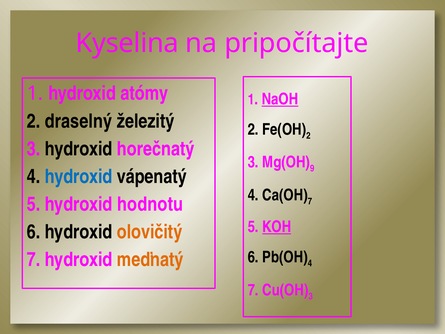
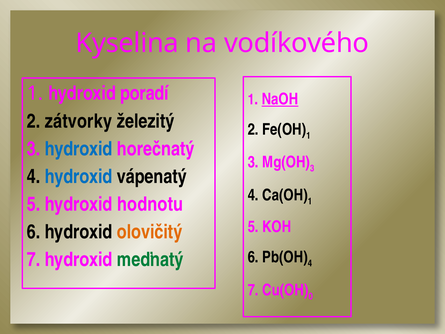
pripočítajte: pripočítajte -> vodíkového
atómy: atómy -> poradí
draselný: draselný -> zátvorky
2 at (308, 136): 2 -> 1
hydroxid at (79, 149) colour: black -> blue
9 at (312, 168): 9 -> 3
7 at (310, 201): 7 -> 1
KOH underline: present -> none
meďnatý colour: orange -> green
3 at (311, 296): 3 -> 0
